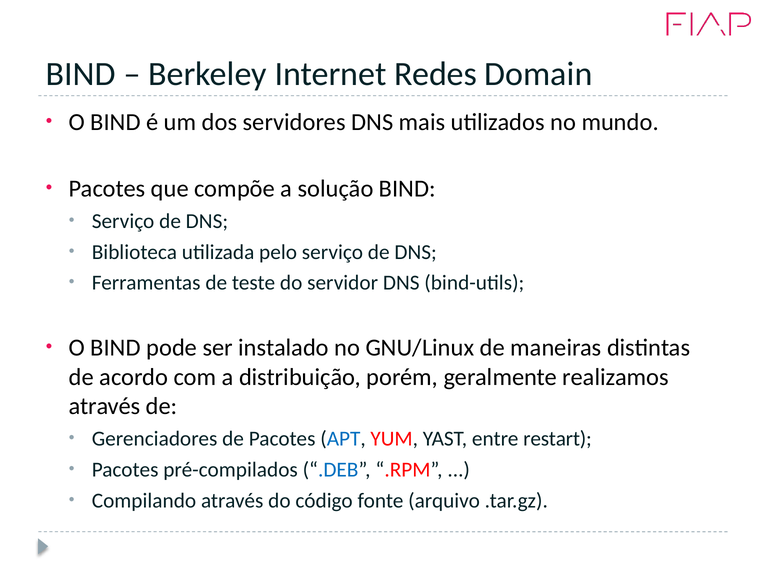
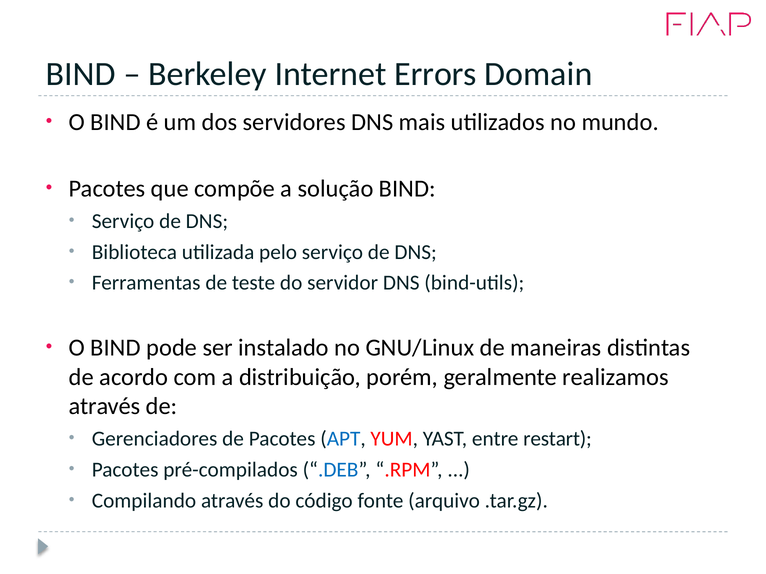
Redes: Redes -> Errors
